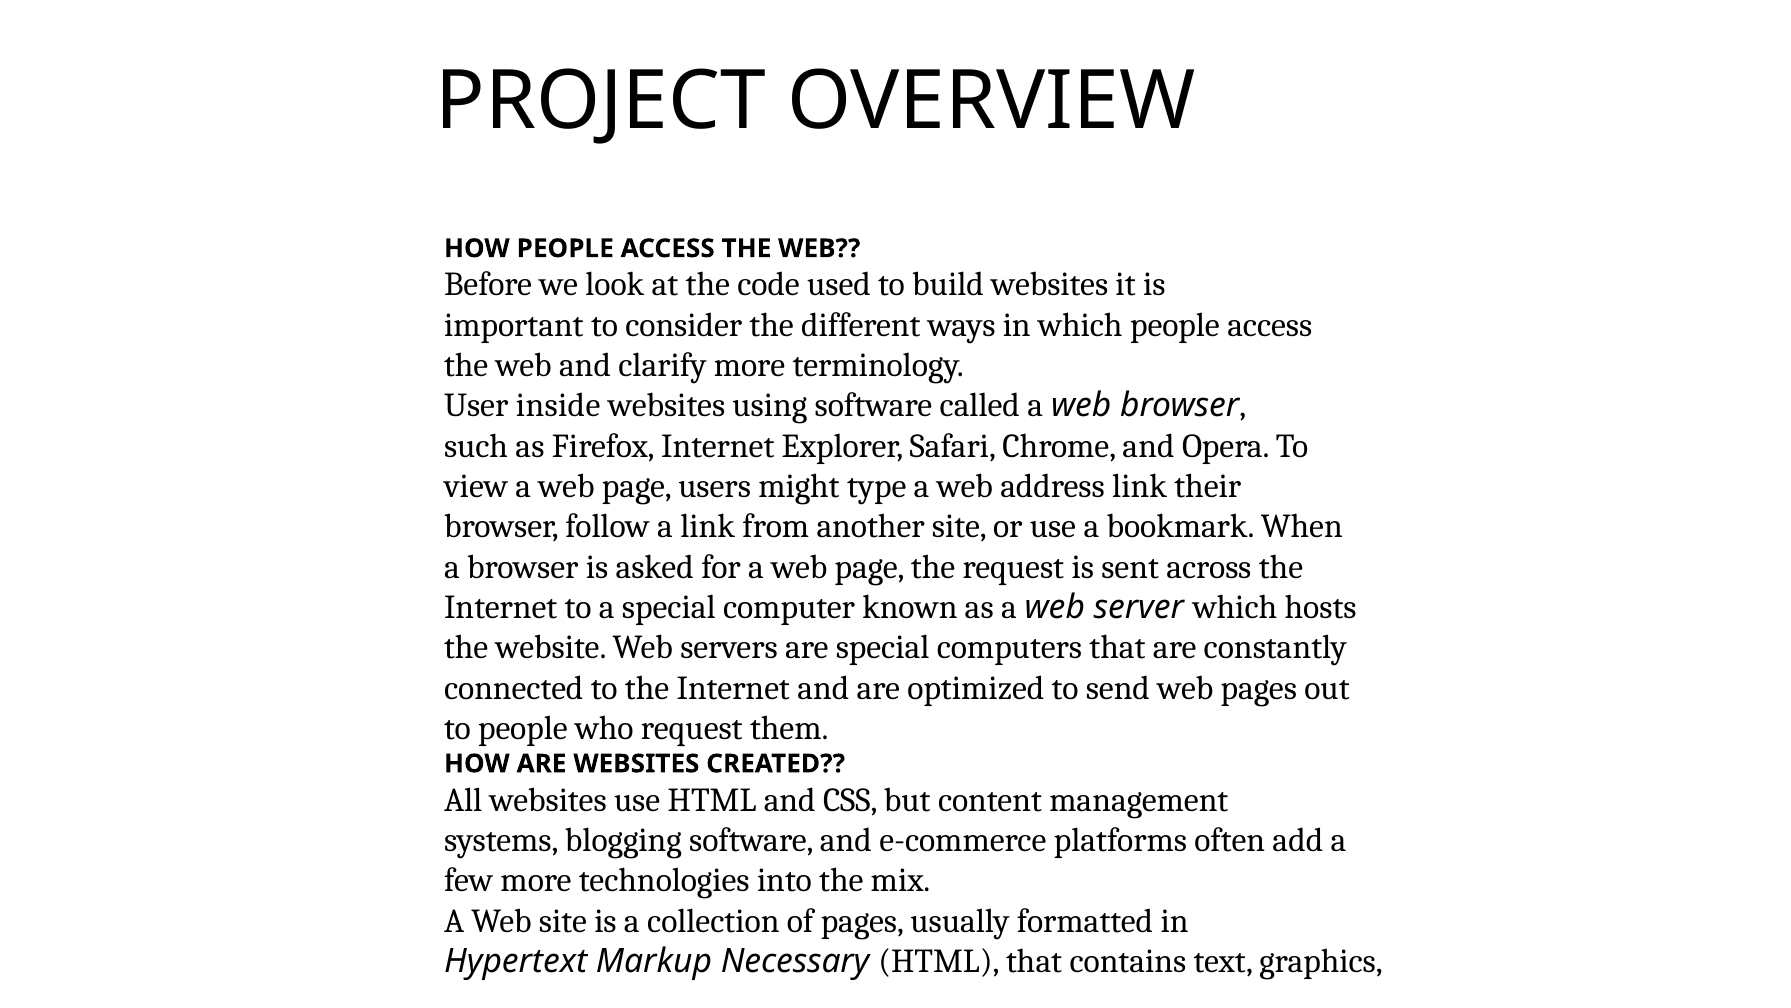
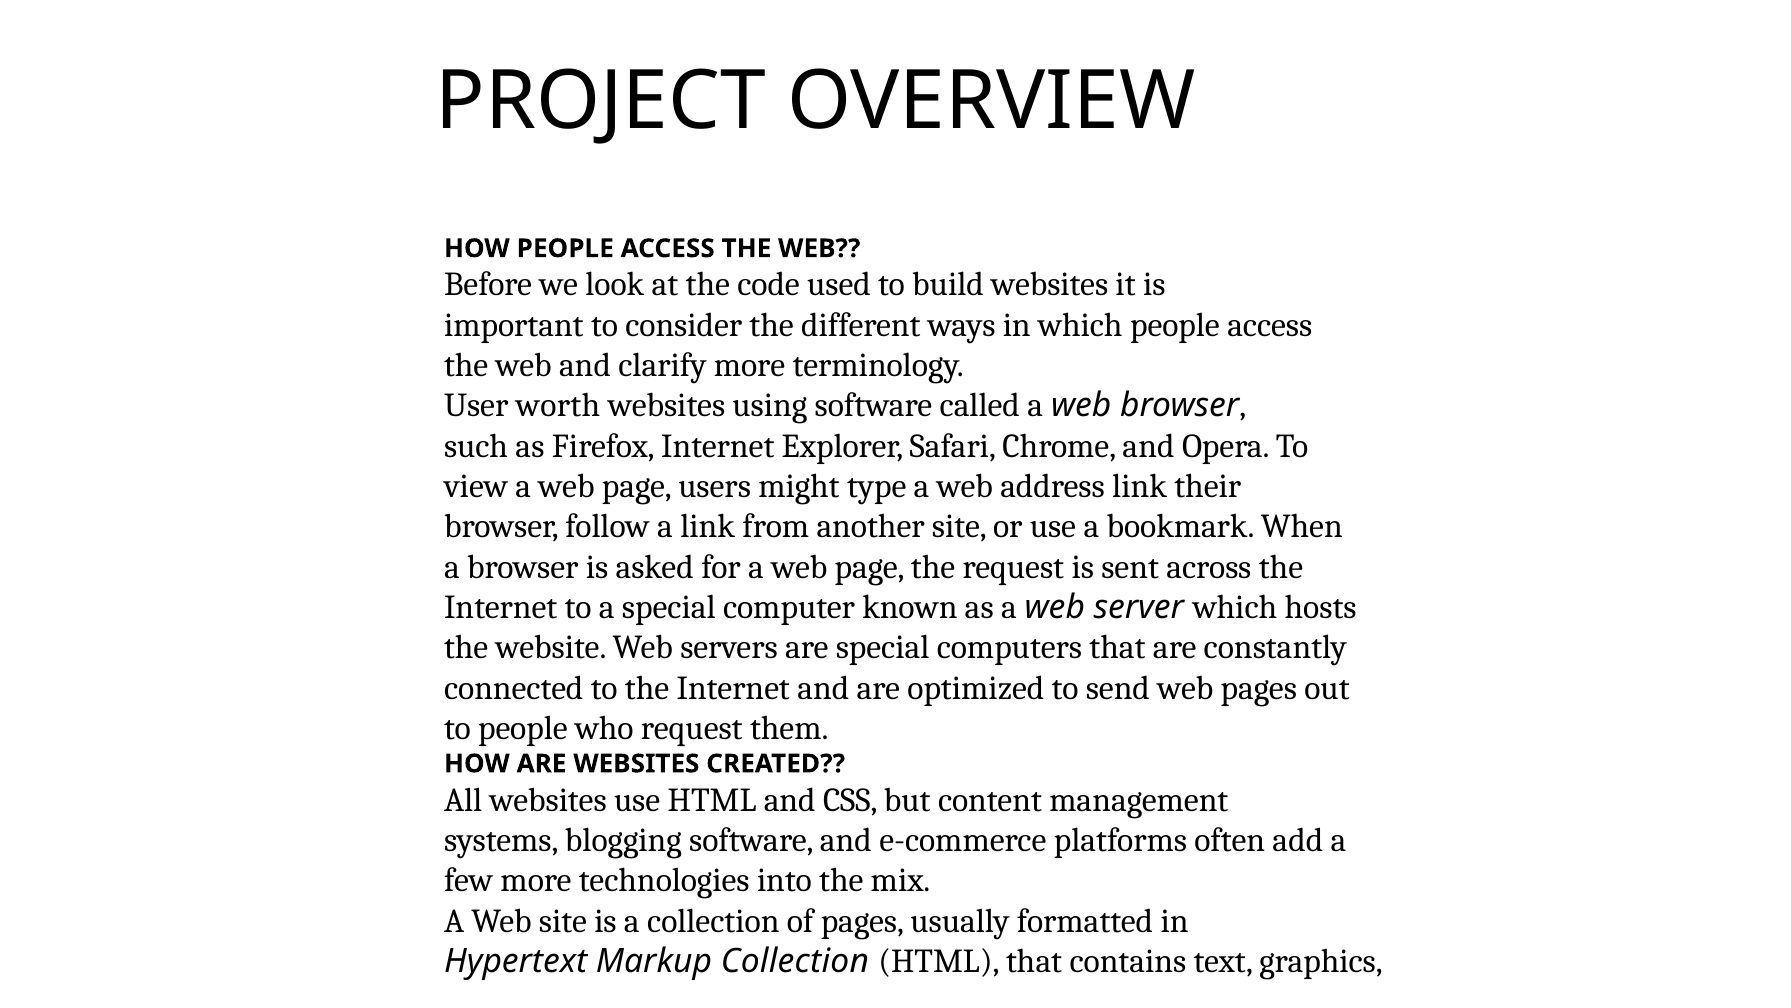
inside: inside -> worth
Markup Necessary: Necessary -> Collection
